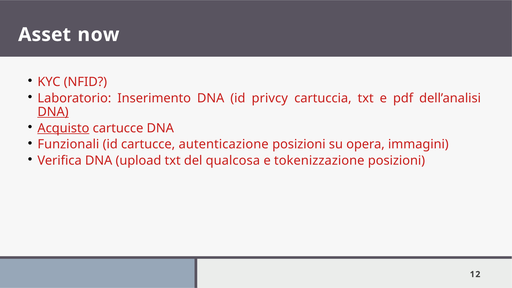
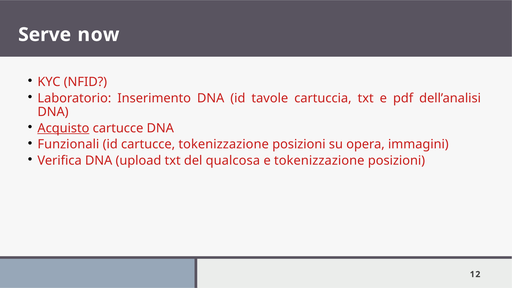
Asset: Asset -> Serve
privcy: privcy -> tavole
DNA at (53, 112) underline: present -> none
cartucce autenticazione: autenticazione -> tokenizzazione
